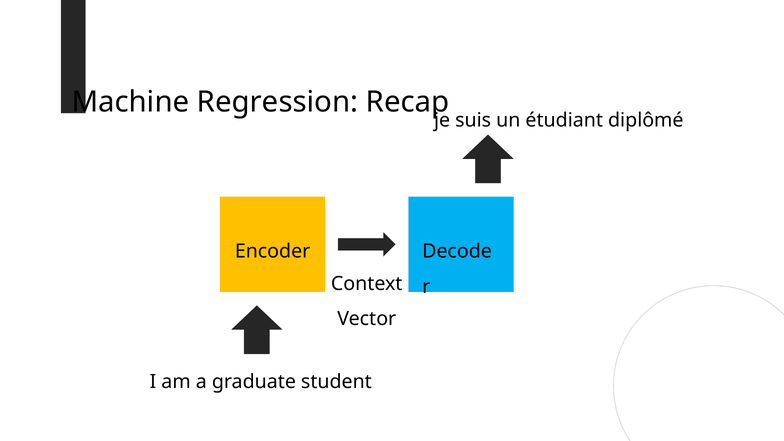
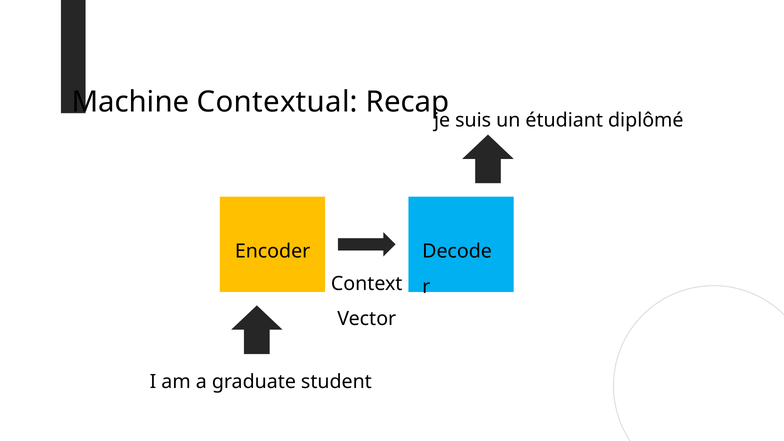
Regression: Regression -> Contextual
